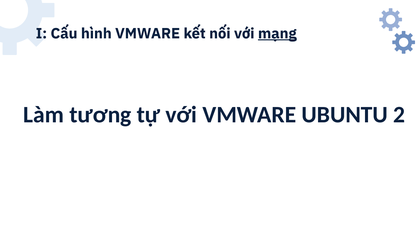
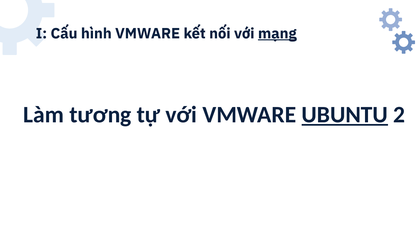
UBUNTU underline: none -> present
